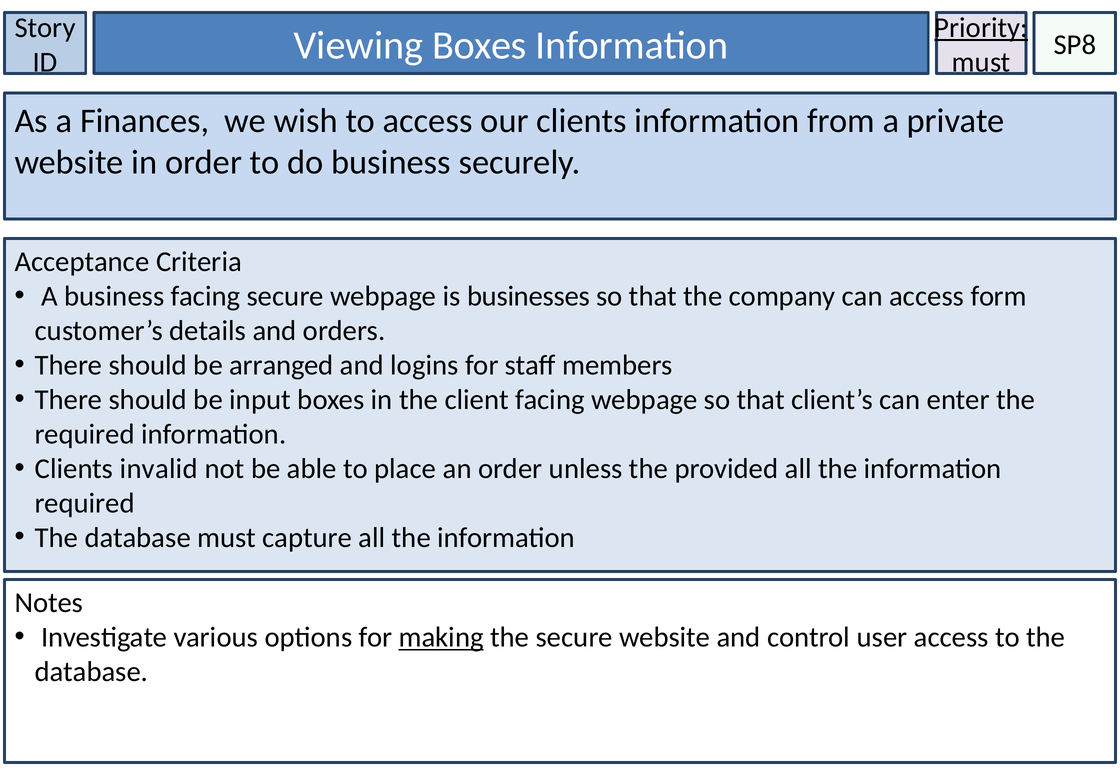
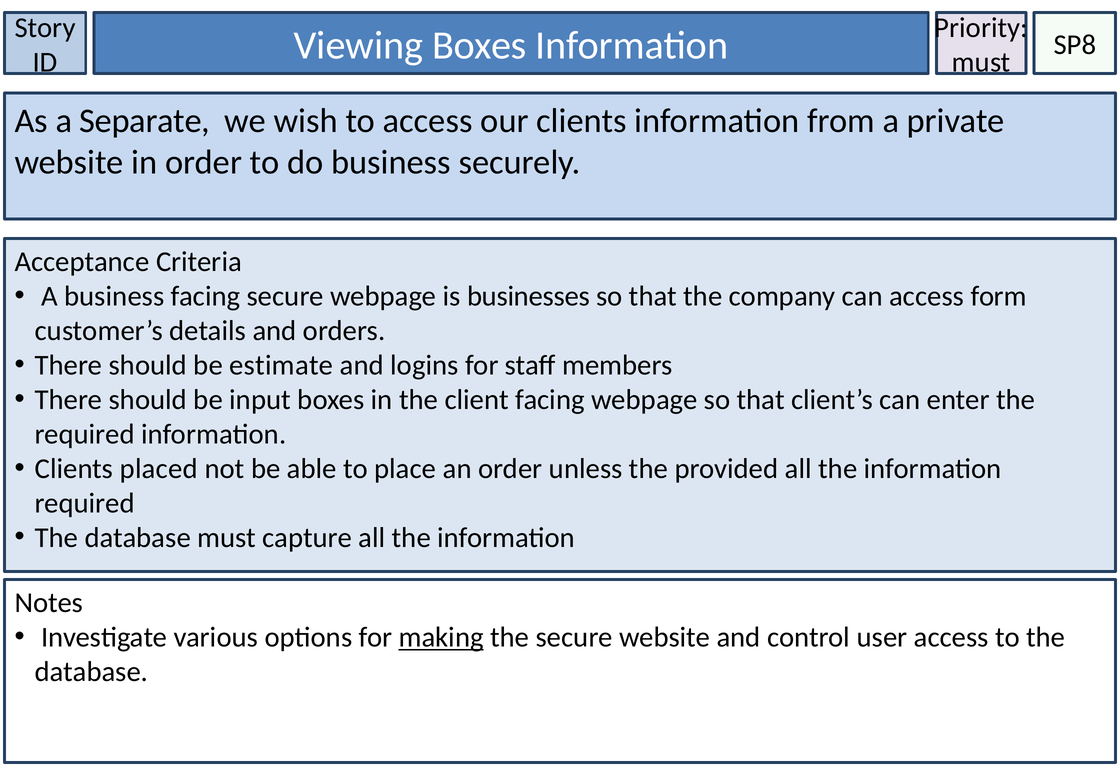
Priority underline: present -> none
Finances: Finances -> Separate
arranged: arranged -> estimate
invalid: invalid -> placed
